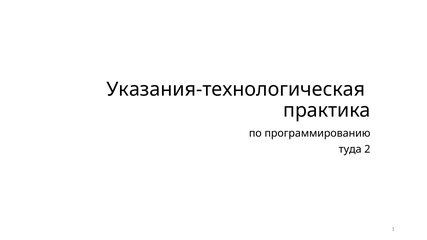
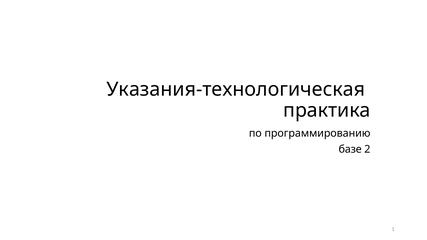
туда: туда -> базе
